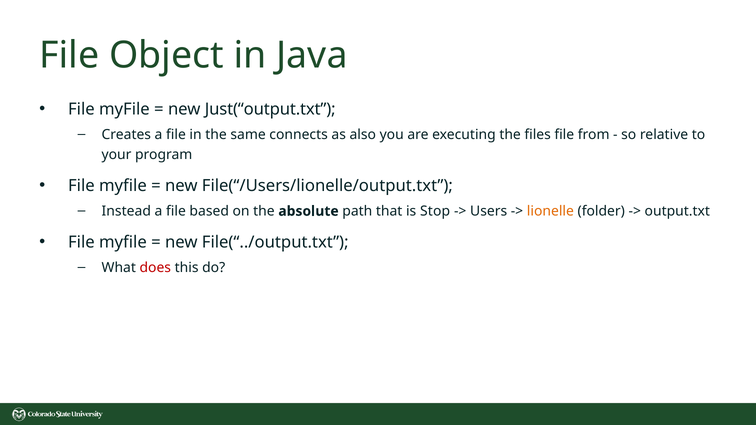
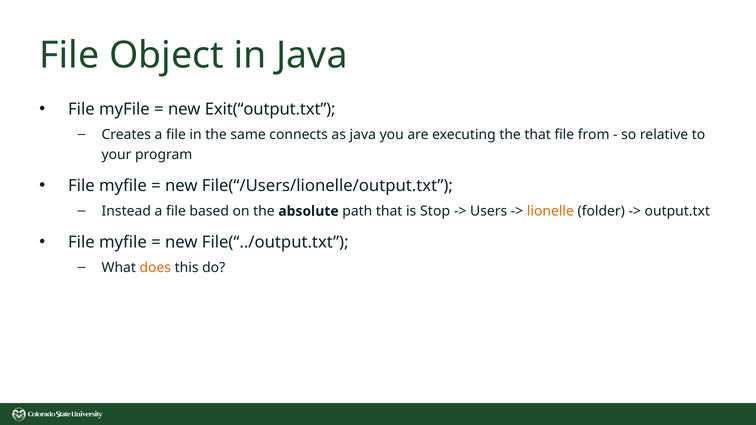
Just(“output.txt: Just(“output.txt -> Exit(“output.txt
as also: also -> java
the files: files -> that
does colour: red -> orange
